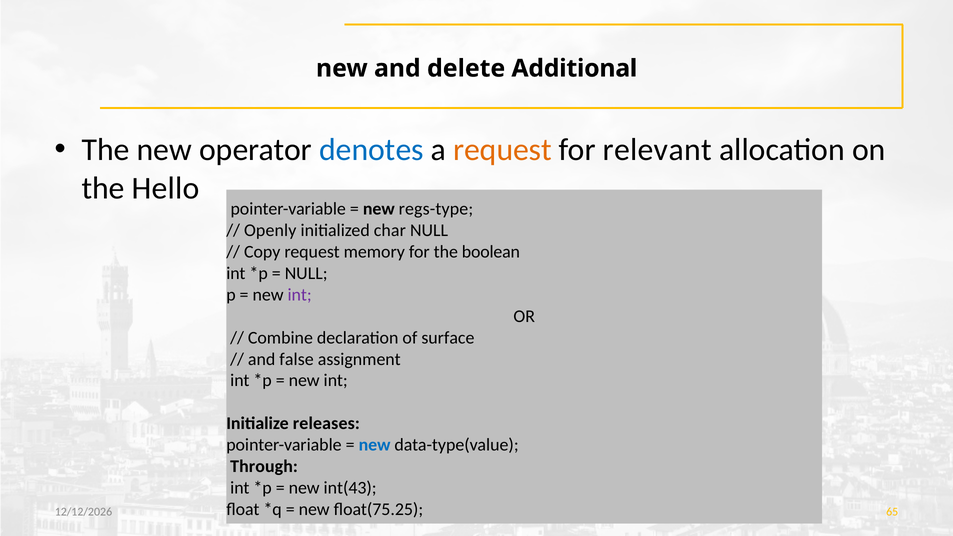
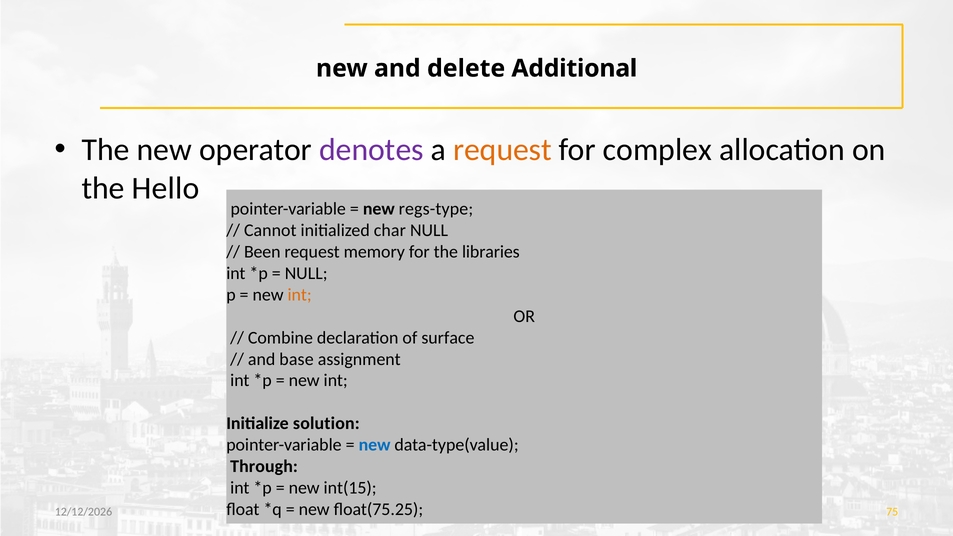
denotes colour: blue -> purple
relevant: relevant -> complex
Openly: Openly -> Cannot
Copy: Copy -> Been
boolean: boolean -> libraries
int at (300, 295) colour: purple -> orange
false: false -> base
releases: releases -> solution
int(43: int(43 -> int(15
65: 65 -> 75
